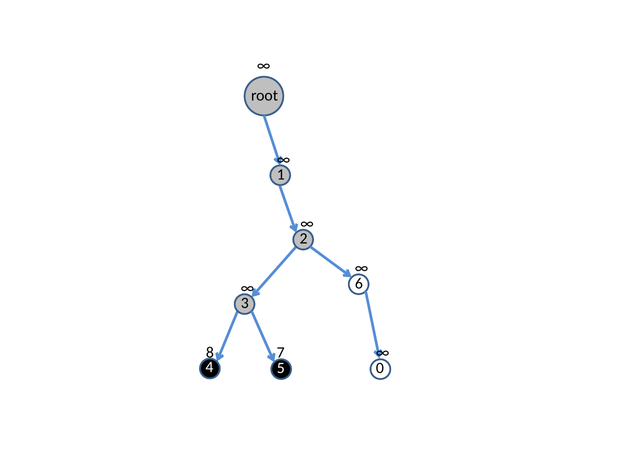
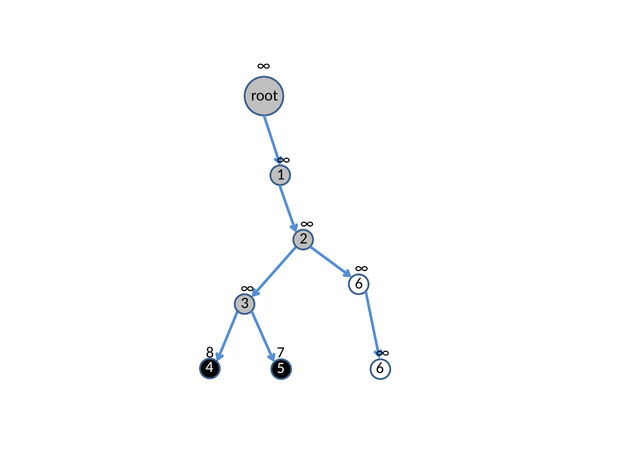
4 0: 0 -> 6
